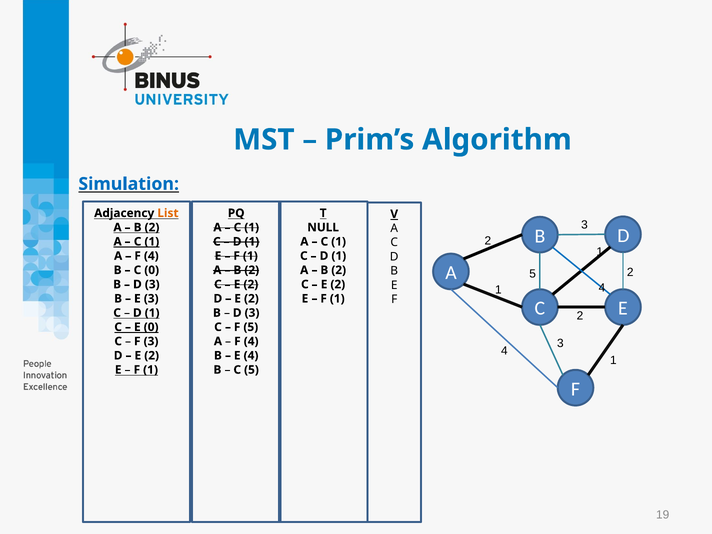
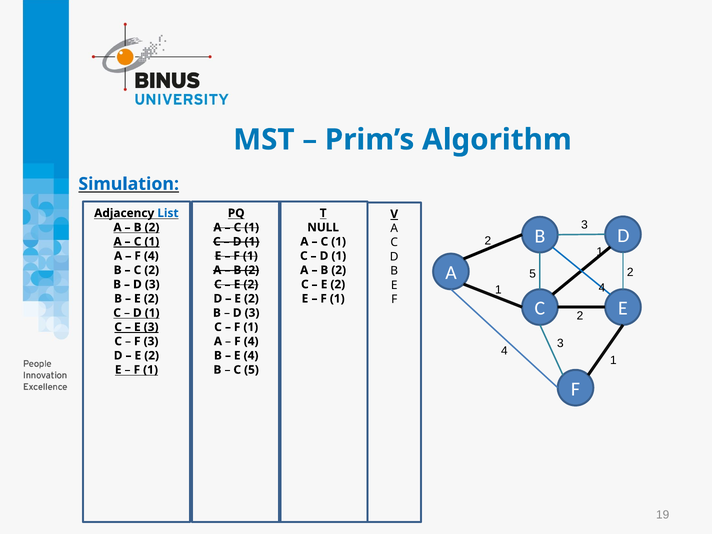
List colour: orange -> blue
C 0: 0 -> 2
3 at (151, 299): 3 -> 2
E 0: 0 -> 3
5 at (251, 327): 5 -> 1
